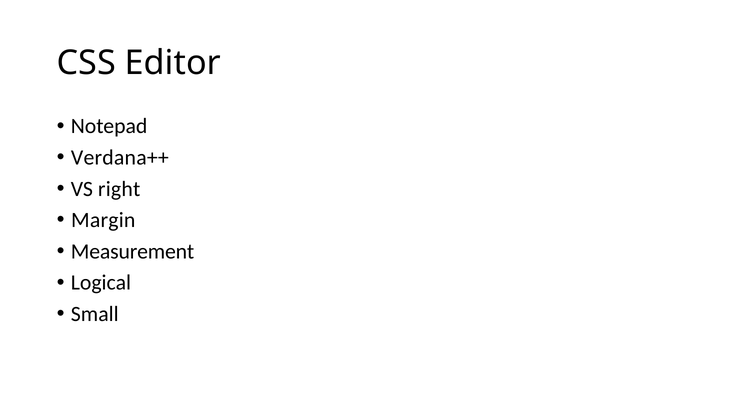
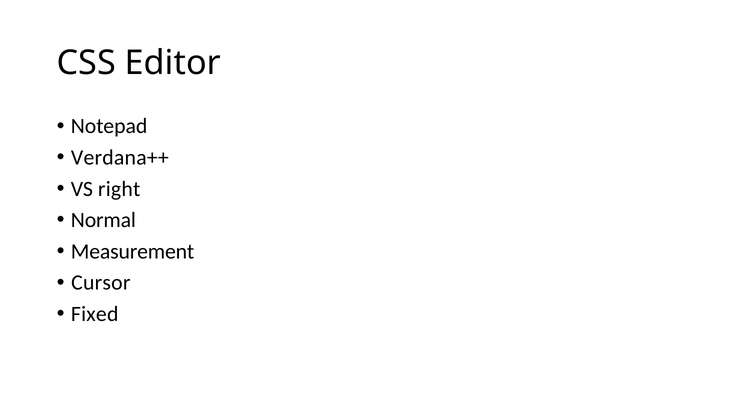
Margin: Margin -> Normal
Logical: Logical -> Cursor
Small: Small -> Fixed
